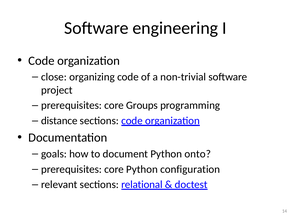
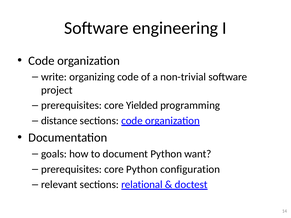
close: close -> write
Groups: Groups -> Yielded
onto: onto -> want
